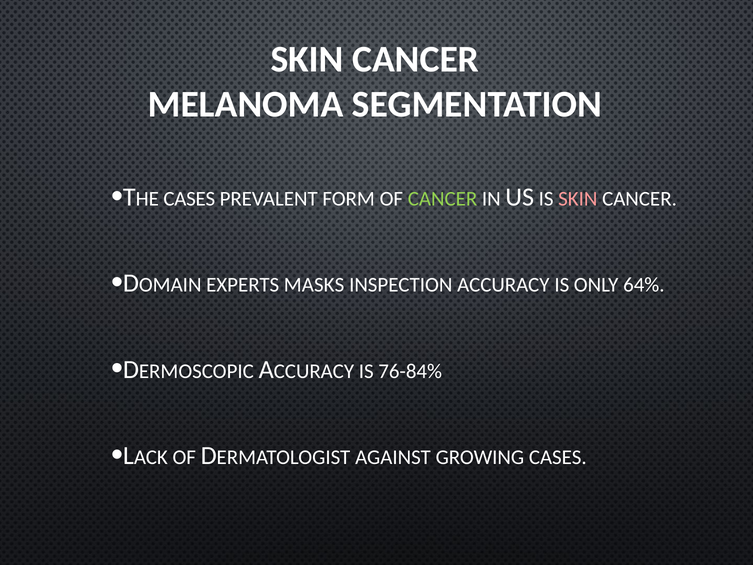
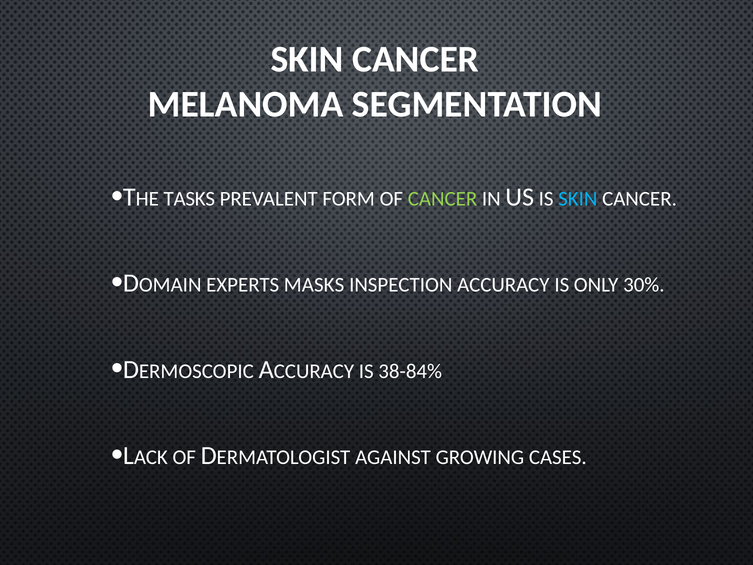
CASES at (189, 199): CASES -> TASKS
SKIN at (578, 199) colour: pink -> light blue
64%: 64% -> 30%
76-84%: 76-84% -> 38-84%
